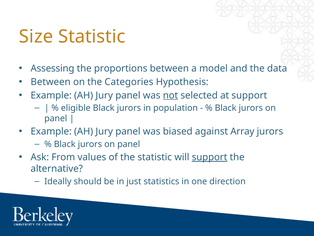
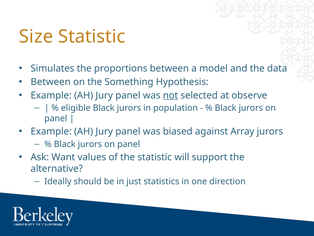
Assessing: Assessing -> Simulates
Categories: Categories -> Something
at support: support -> observe
From: From -> Want
support at (210, 157) underline: present -> none
